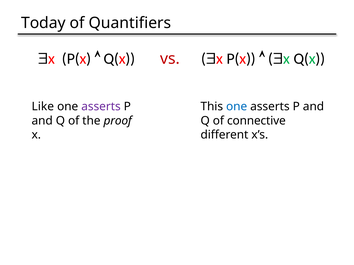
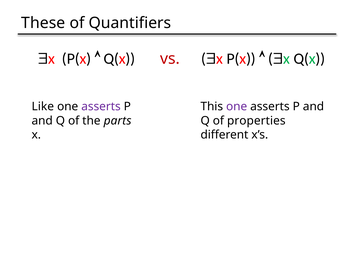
Today: Today -> These
one at (237, 107) colour: blue -> purple
proof: proof -> parts
connective: connective -> properties
